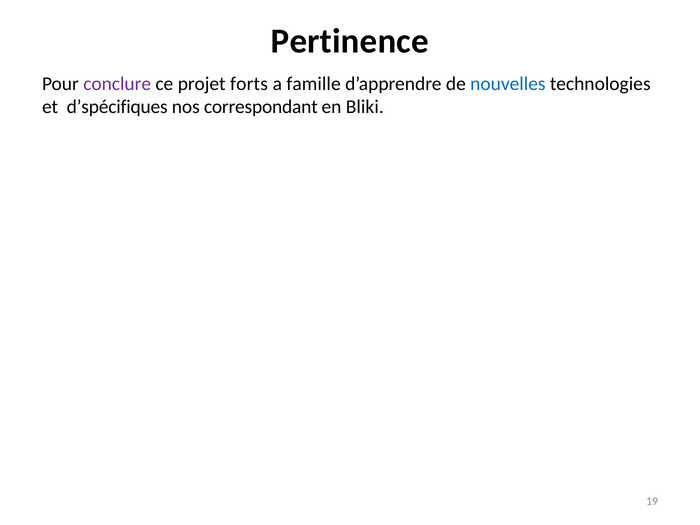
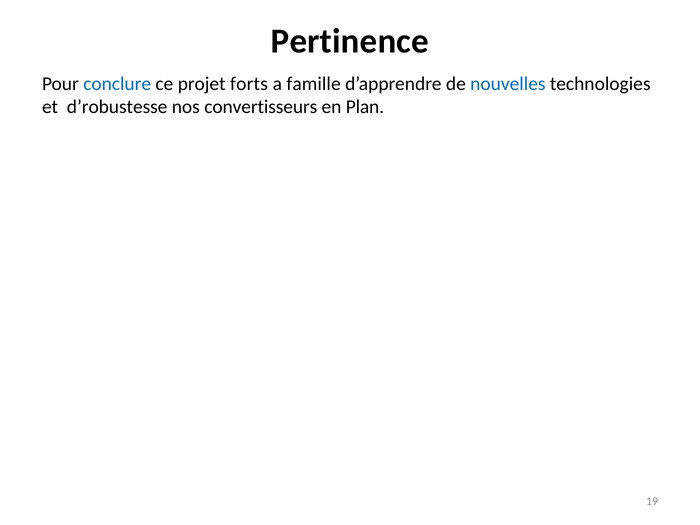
conclure colour: purple -> blue
d’spécifiques: d’spécifiques -> d’robustesse
correspondant: correspondant -> convertisseurs
Bliki: Bliki -> Plan
